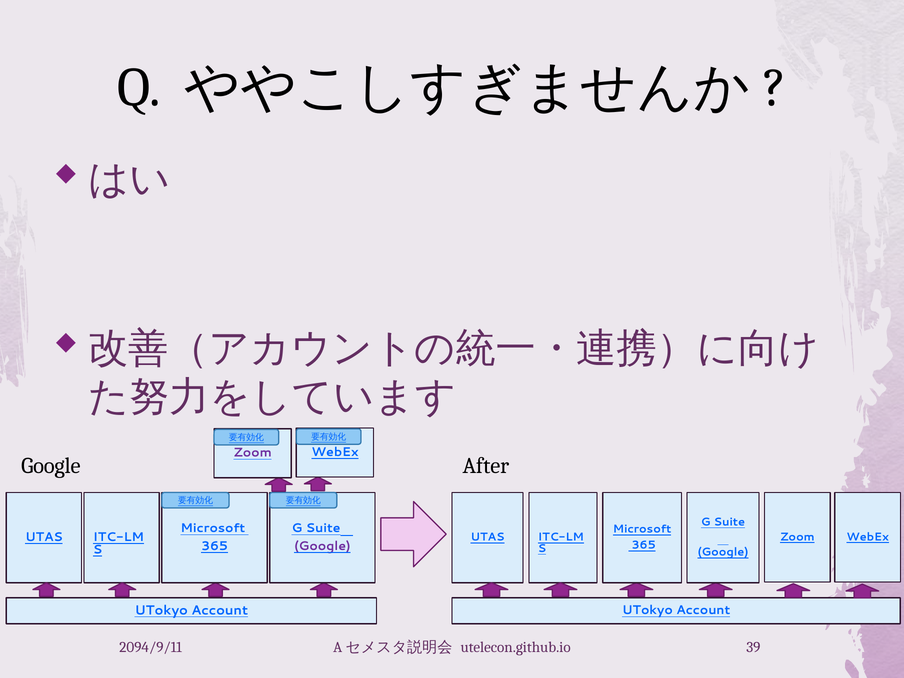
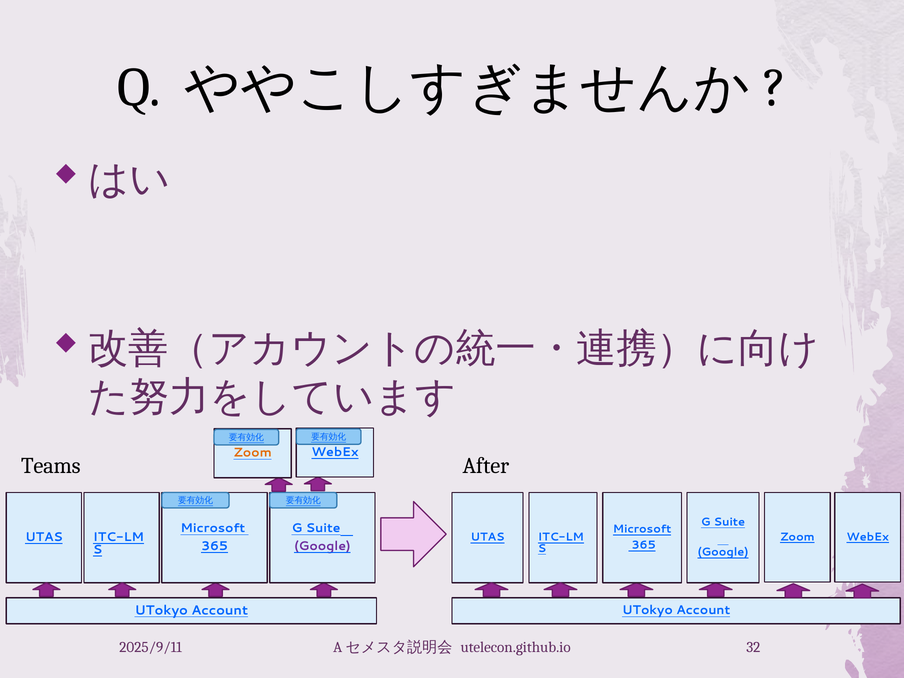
Zoom at (253, 453) colour: purple -> orange
Google at (51, 466): Google -> Teams
2094/9/11: 2094/9/11 -> 2025/9/11
39: 39 -> 32
